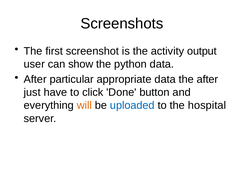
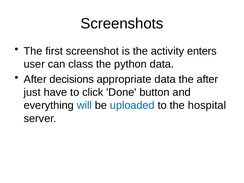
output: output -> enters
show: show -> class
particular: particular -> decisions
will colour: orange -> blue
